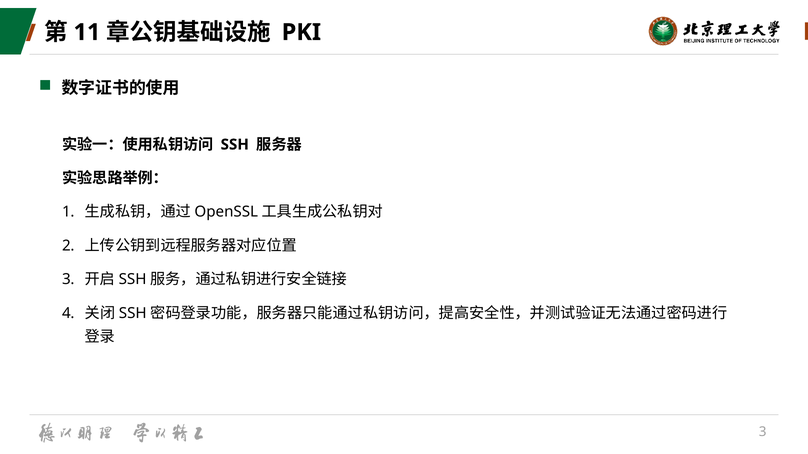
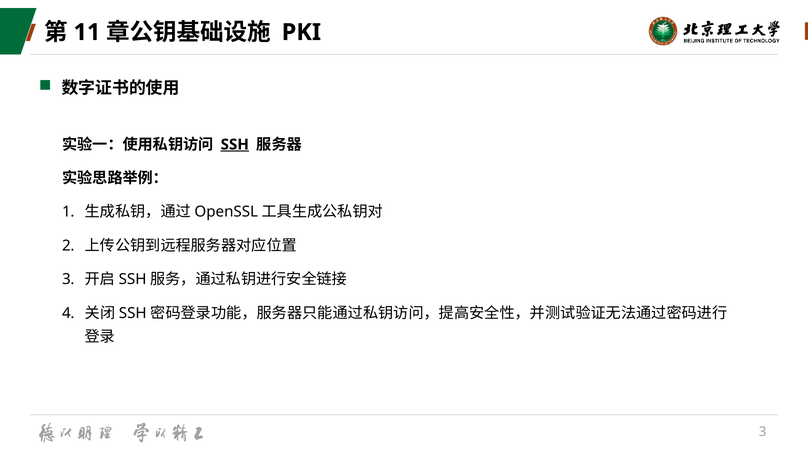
SSH underline: none -> present
